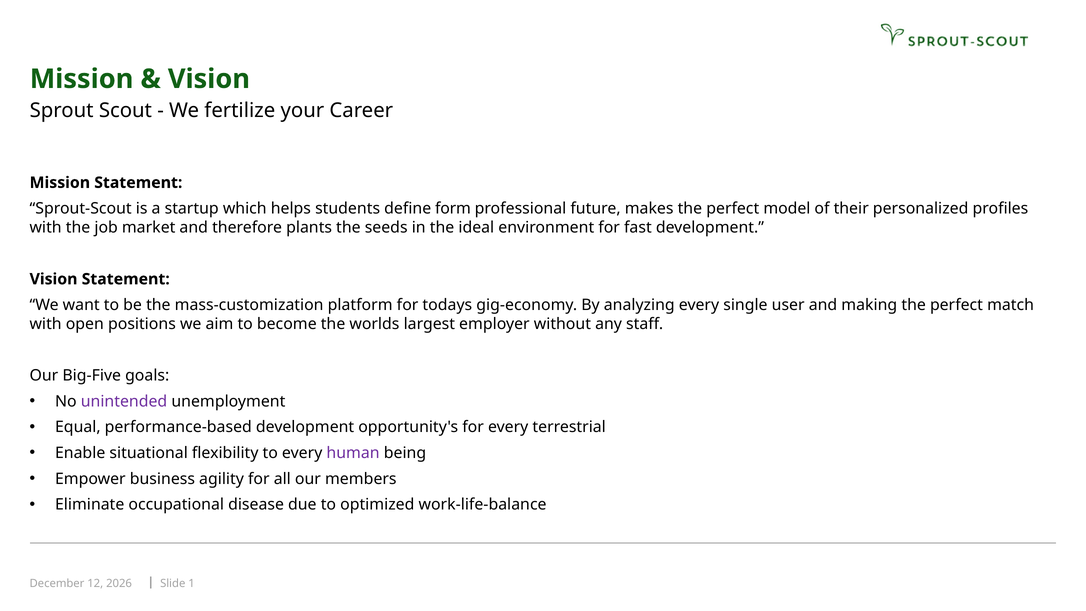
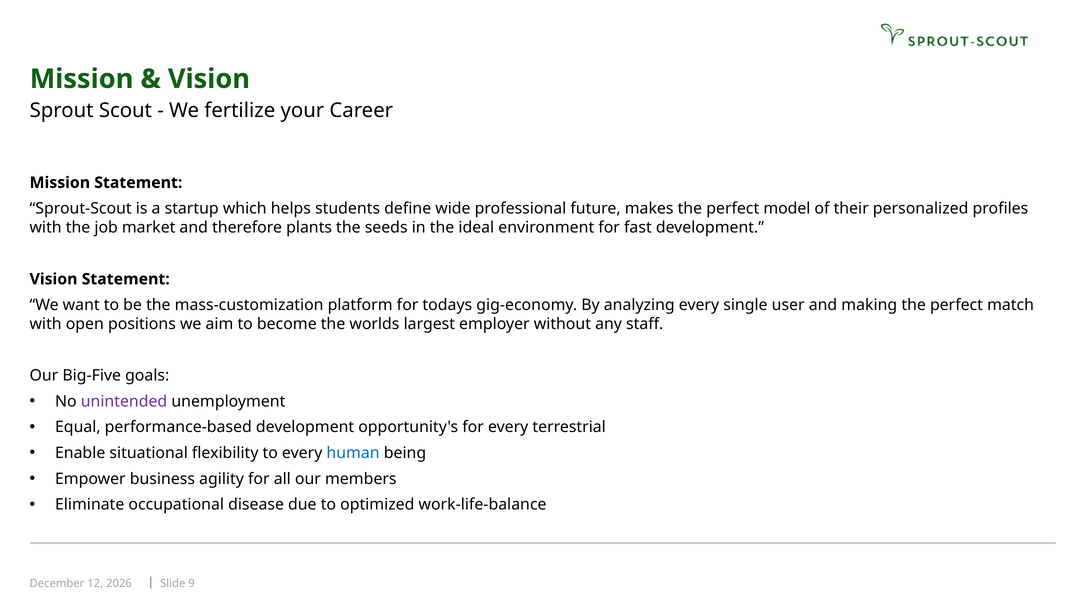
form: form -> wide
human colour: purple -> blue
1: 1 -> 9
